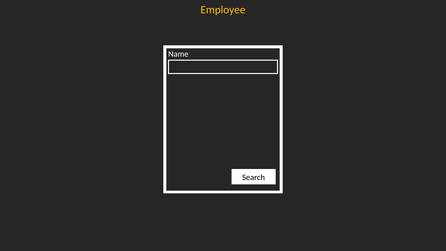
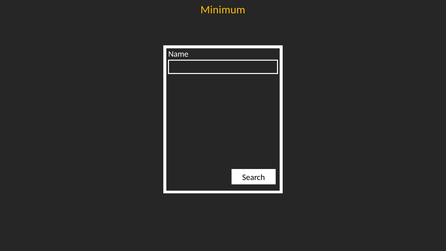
Employee: Employee -> Minimum
